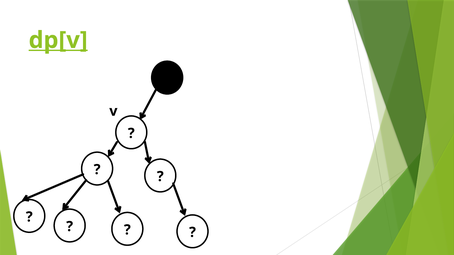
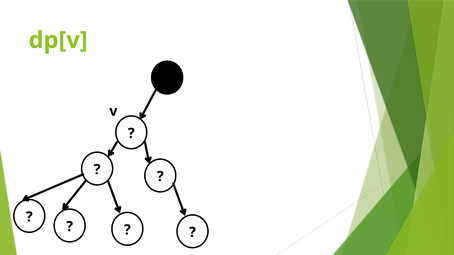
dp[v underline: present -> none
